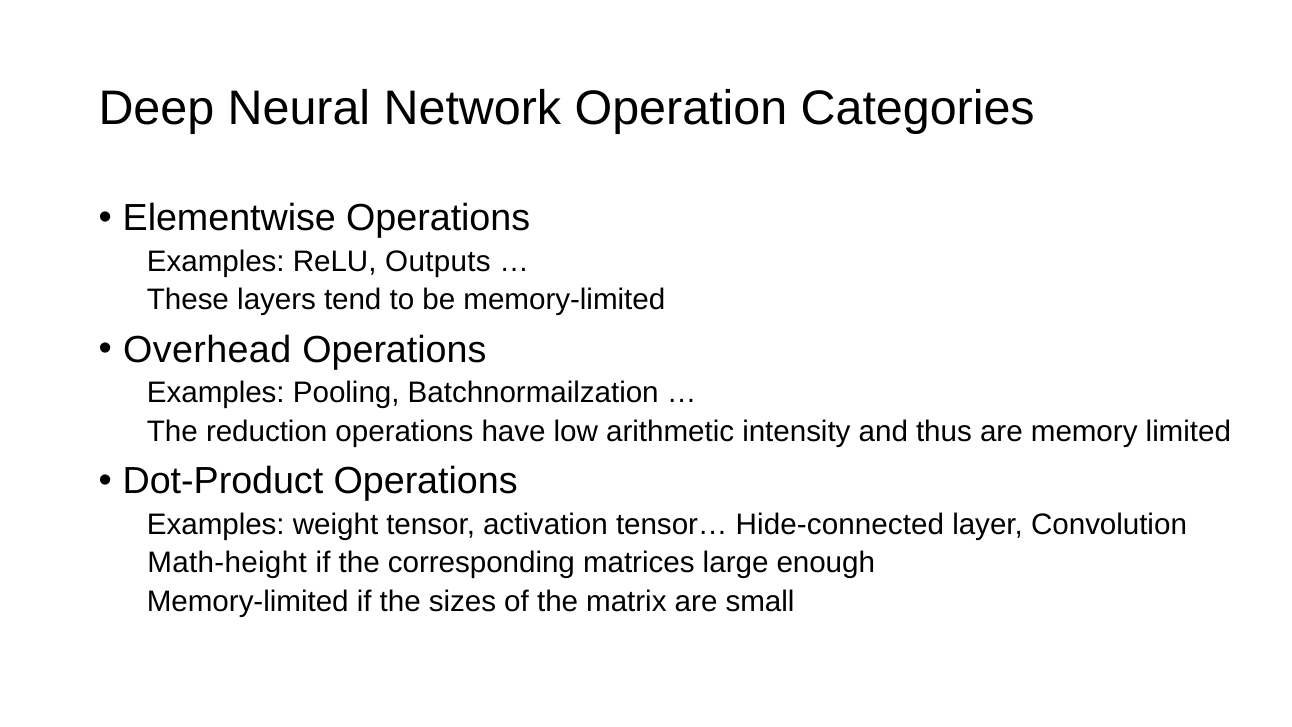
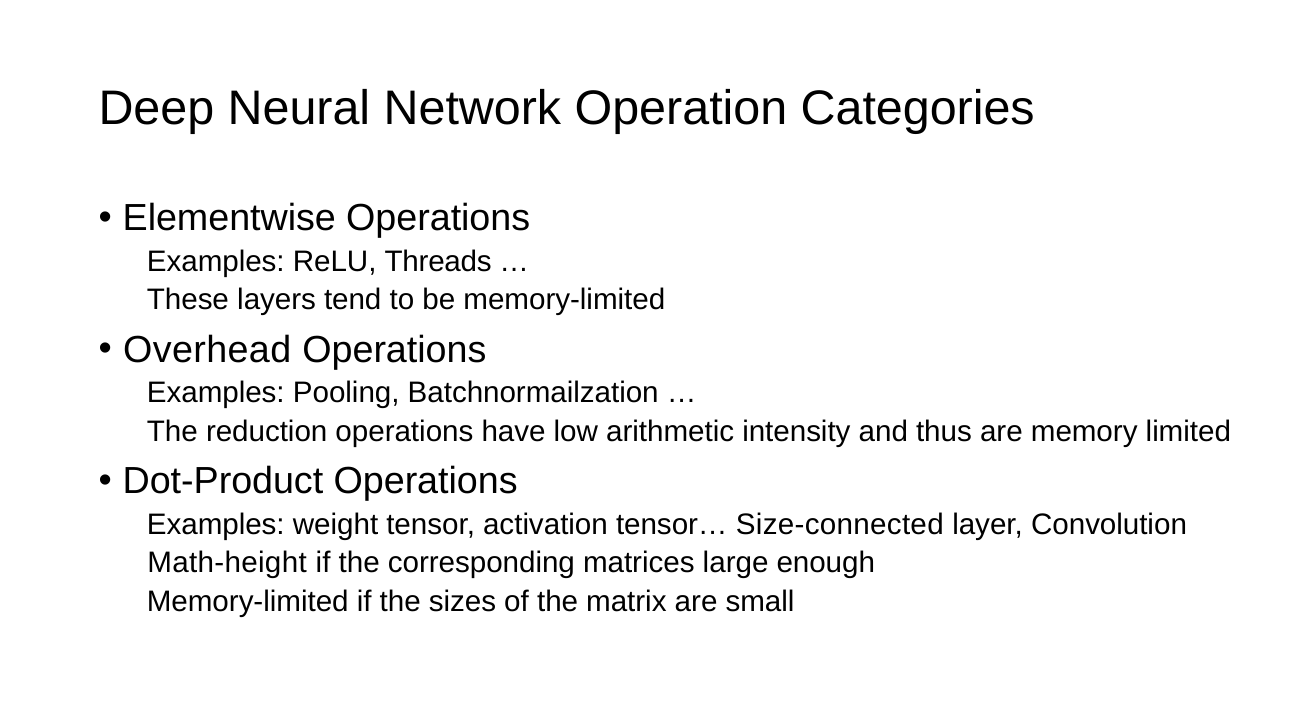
Outputs: Outputs -> Threads
Hide-connected: Hide-connected -> Size-connected
